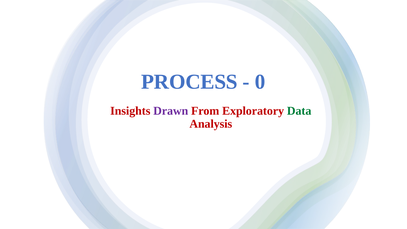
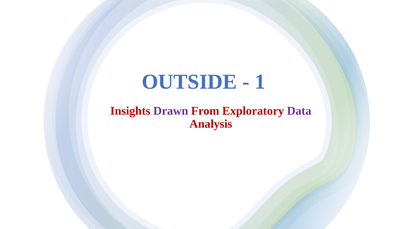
PROCESS: PROCESS -> OUTSIDE
0: 0 -> 1
Data colour: green -> purple
